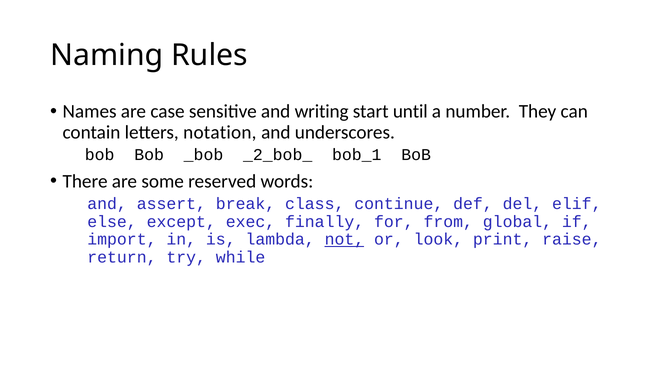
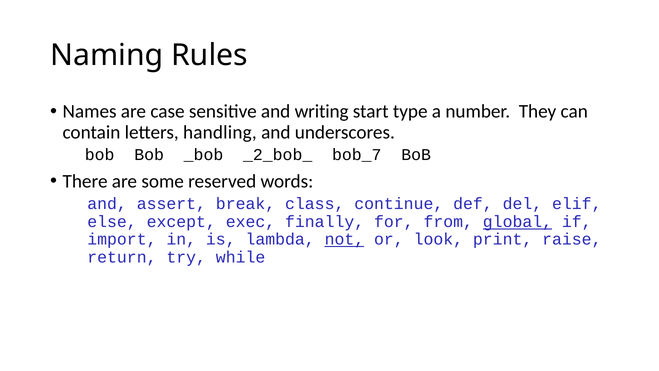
until: until -> type
notation: notation -> handling
bob_1: bob_1 -> bob_7
global underline: none -> present
